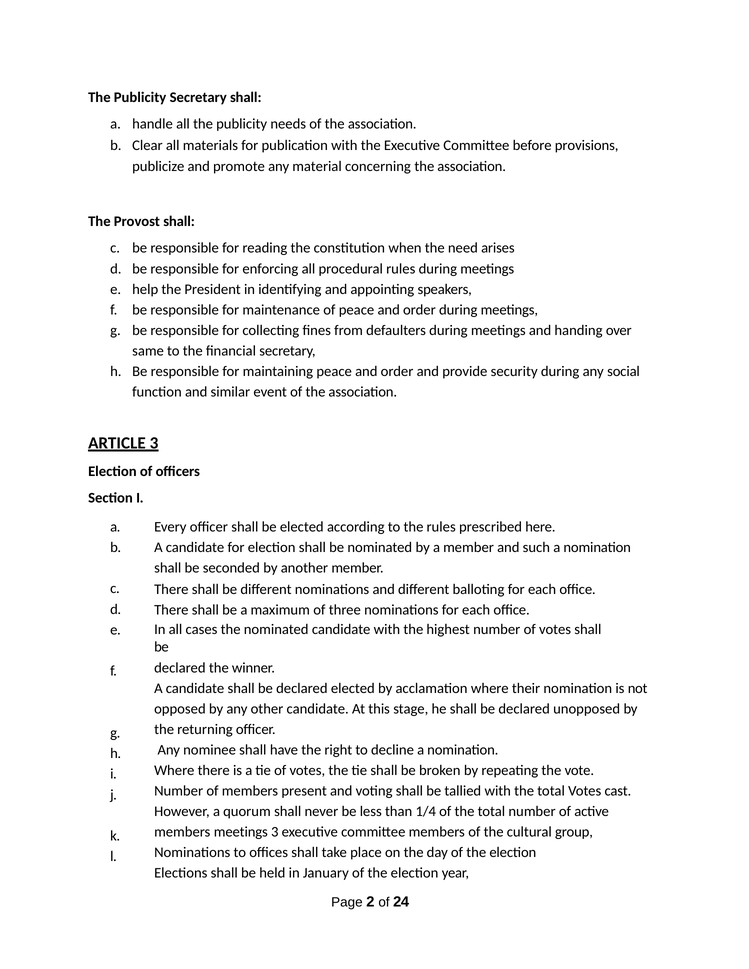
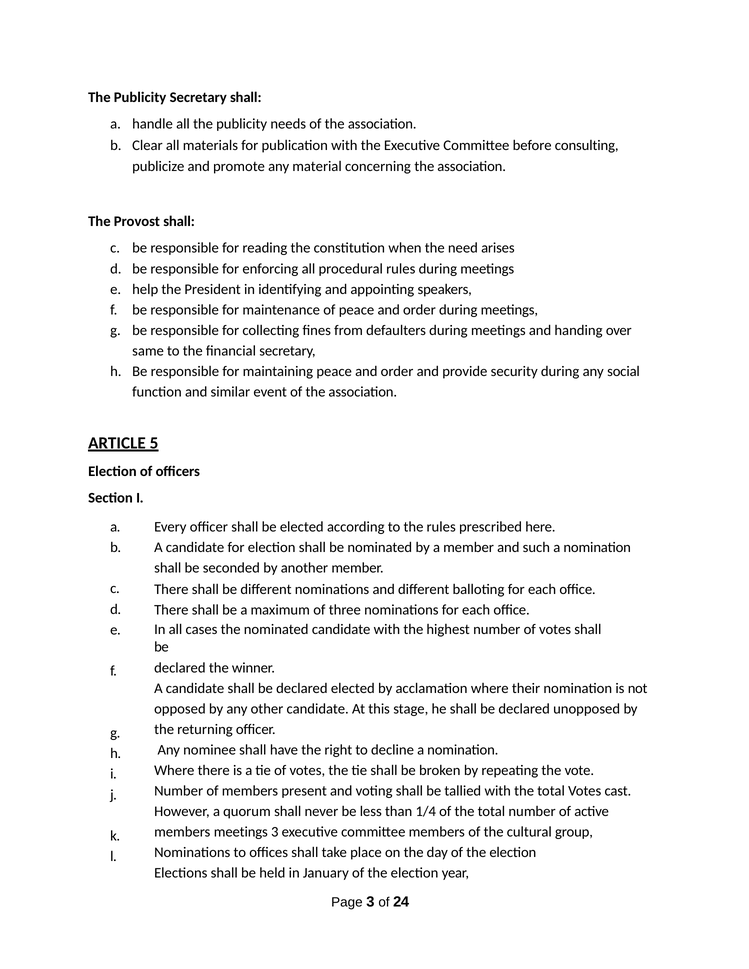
provisions: provisions -> consulting
ARTICLE 3: 3 -> 5
Page 2: 2 -> 3
